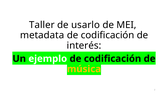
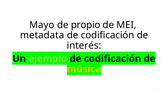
Taller: Taller -> Mayo
usarlo: usarlo -> propio
ejemplo colour: white -> light green
